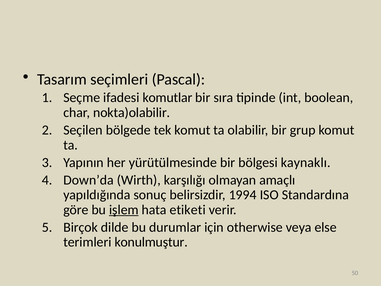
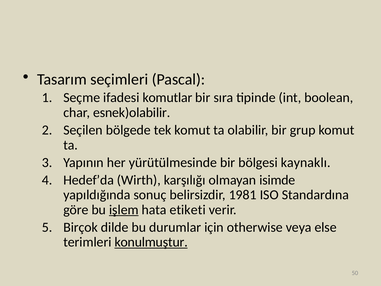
nokta)olabilir: nokta)olabilir -> esnek)olabilir
Down’da: Down’da -> Hedef’da
amaçlı: amaçlı -> isimde
1994: 1994 -> 1981
konulmuştur underline: none -> present
